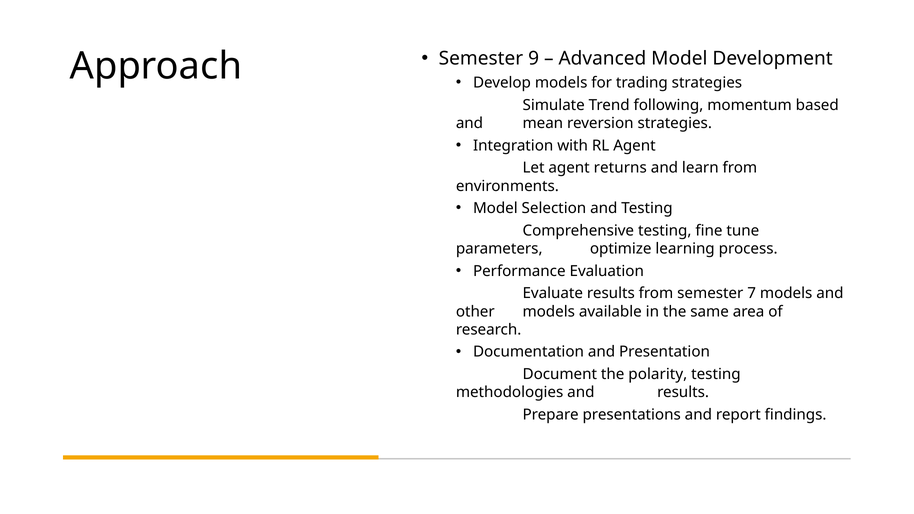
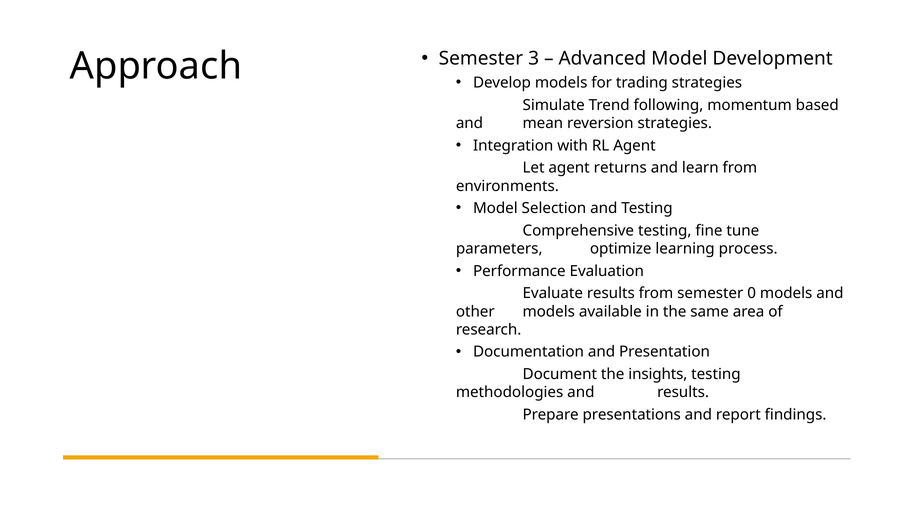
9: 9 -> 3
7: 7 -> 0
polarity: polarity -> insights
